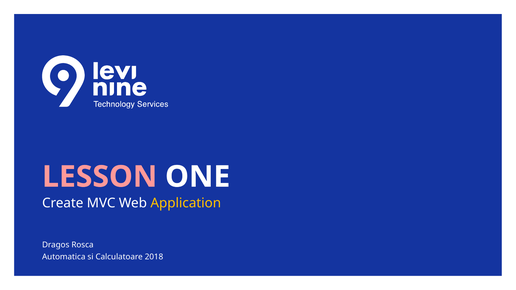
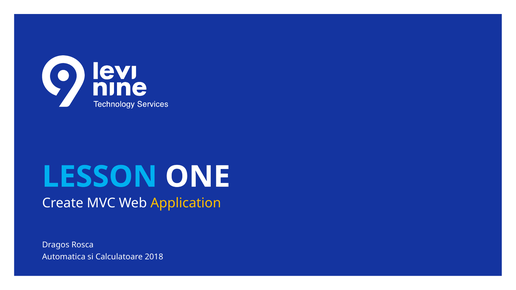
LESSON colour: pink -> light blue
